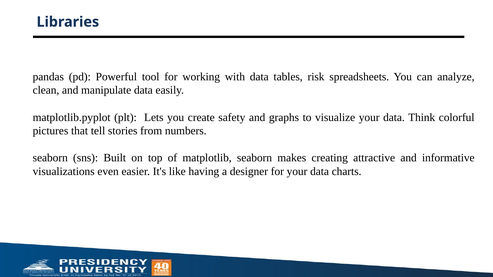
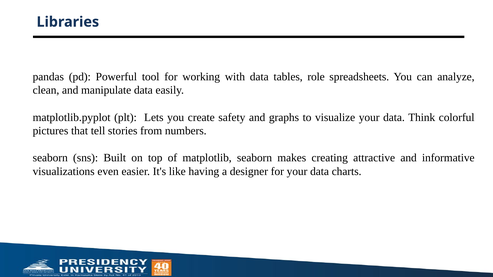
risk: risk -> role
